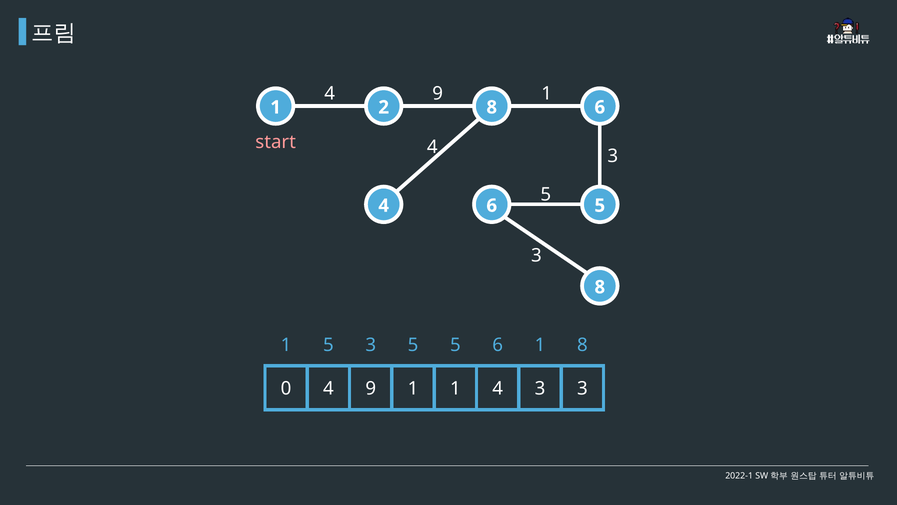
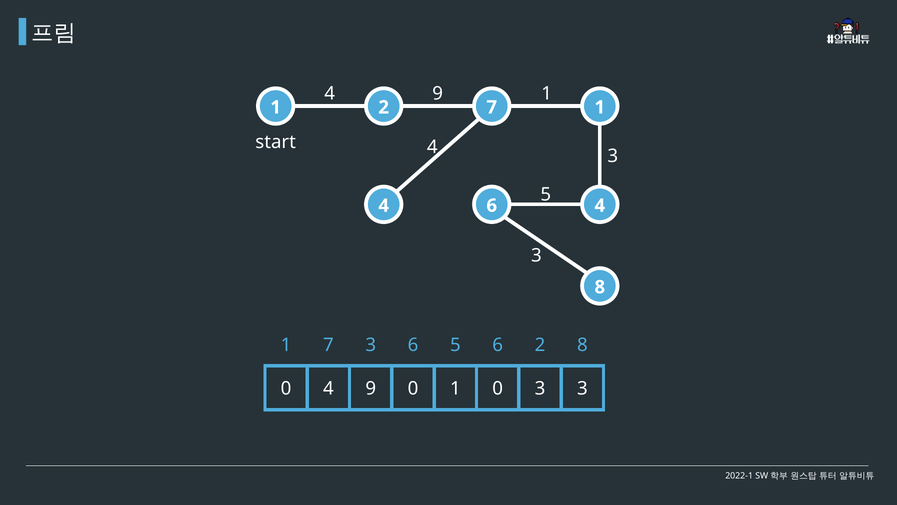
2 8: 8 -> 7
1 6: 6 -> 1
start colour: pink -> white
6 5: 5 -> 4
5 at (328, 345): 5 -> 7
3 5: 5 -> 6
6 1: 1 -> 2
9 1: 1 -> 0
1 4: 4 -> 0
